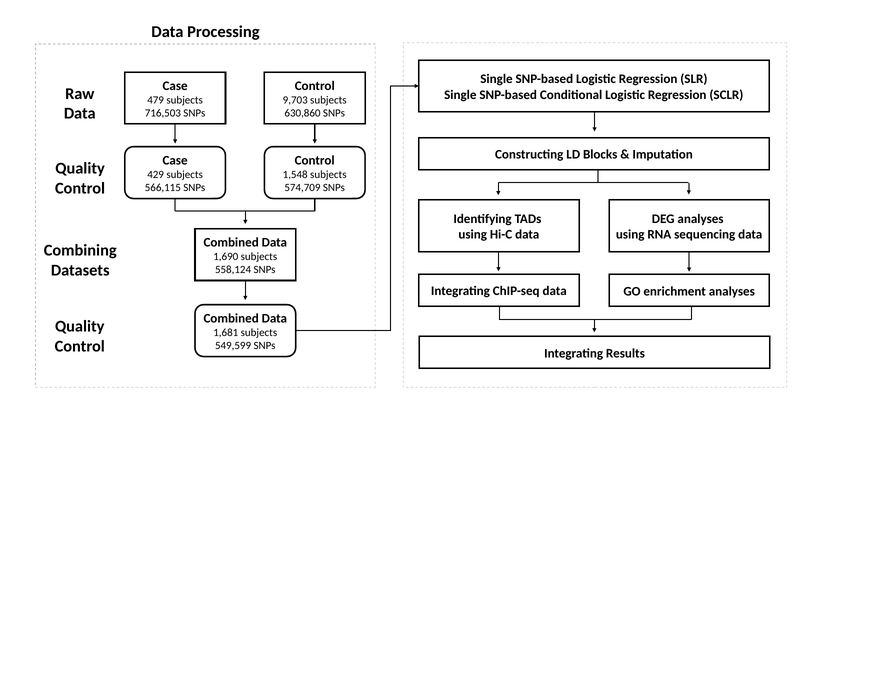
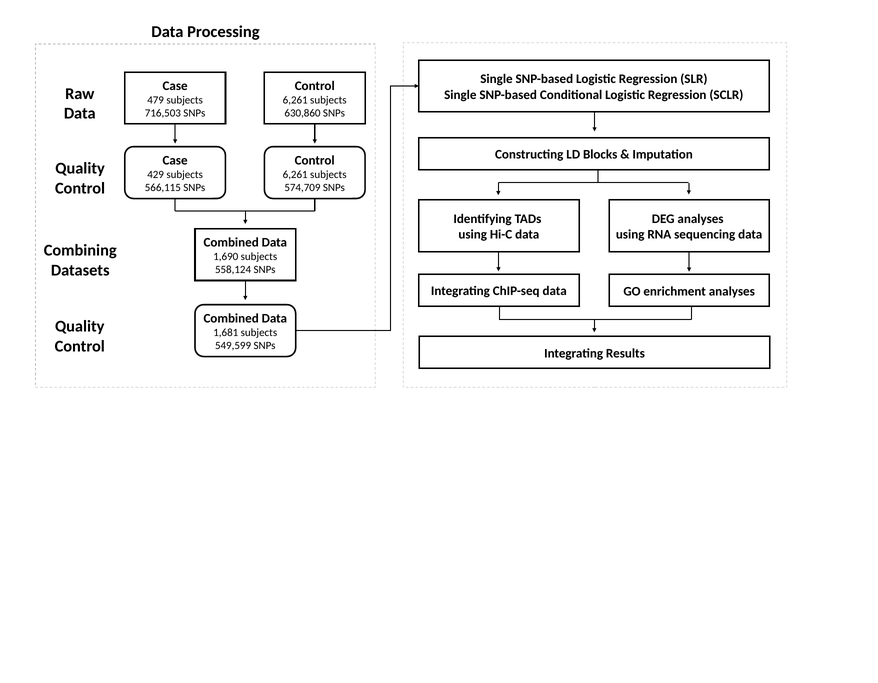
9,703 at (295, 100): 9,703 -> 6,261
1,548 at (295, 175): 1,548 -> 6,261
